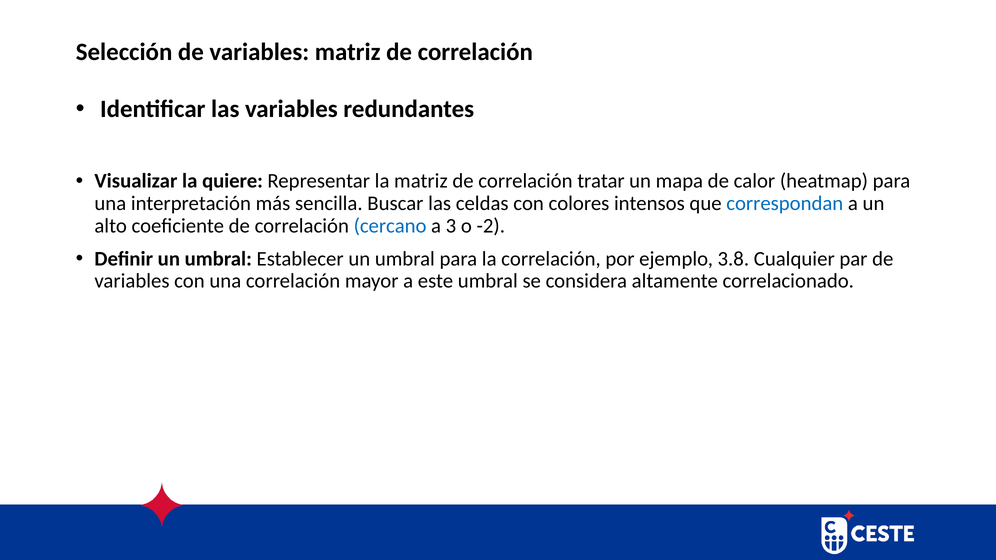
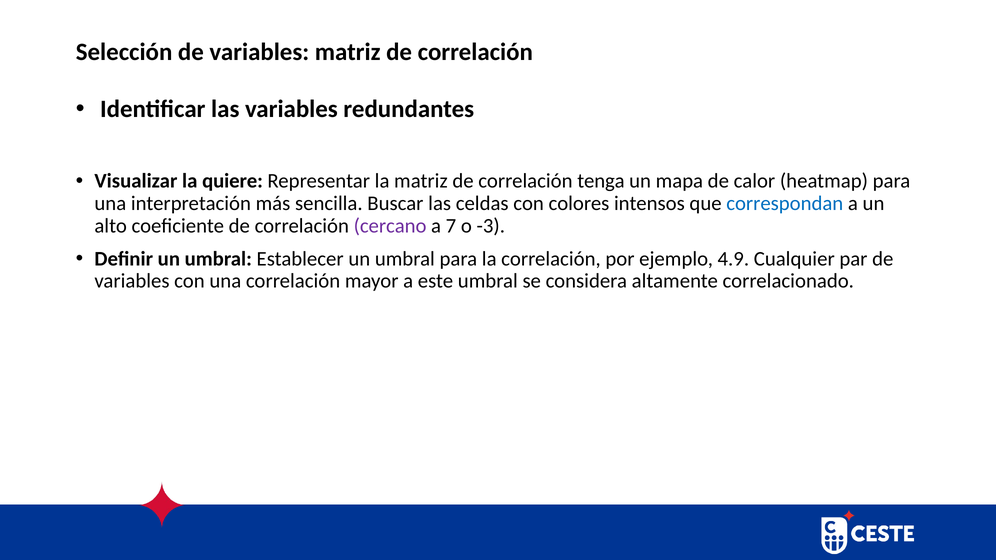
tratar: tratar -> tenga
cercano colour: blue -> purple
3: 3 -> 7
-2: -2 -> -3
3.8: 3.8 -> 4.9
